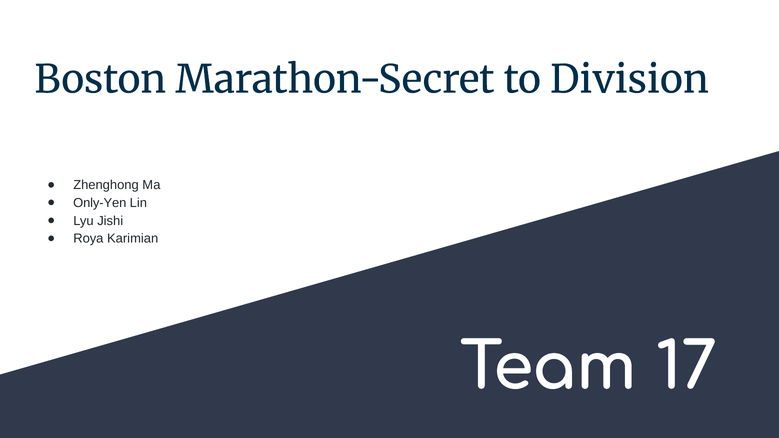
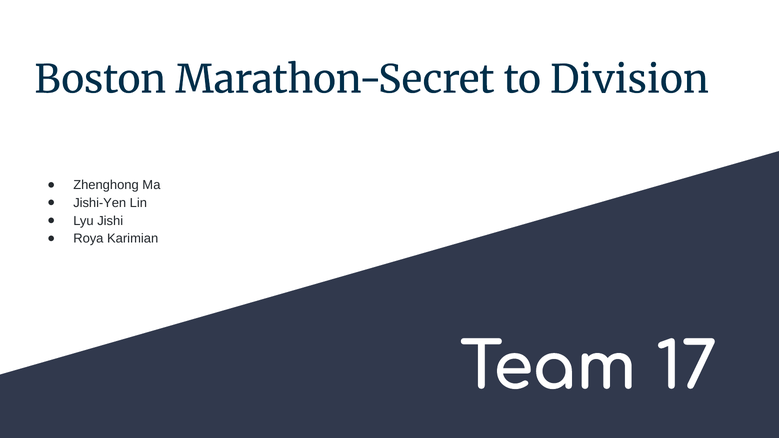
Only-Yen: Only-Yen -> Jishi-Yen
